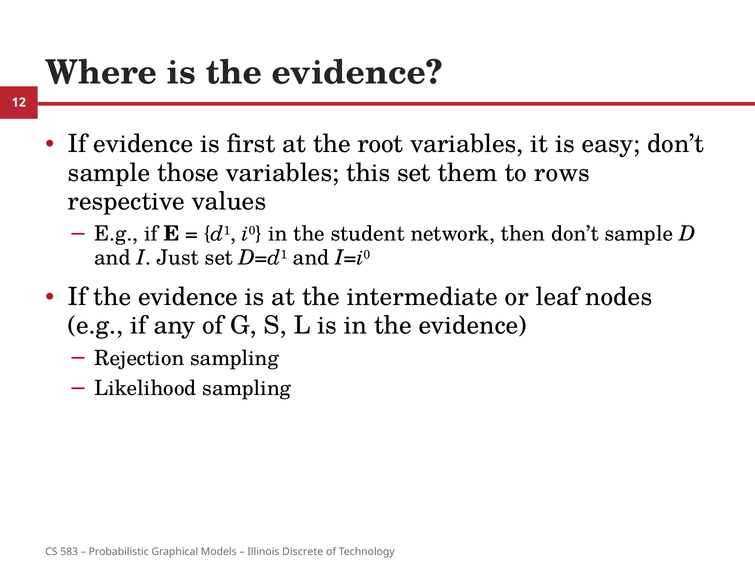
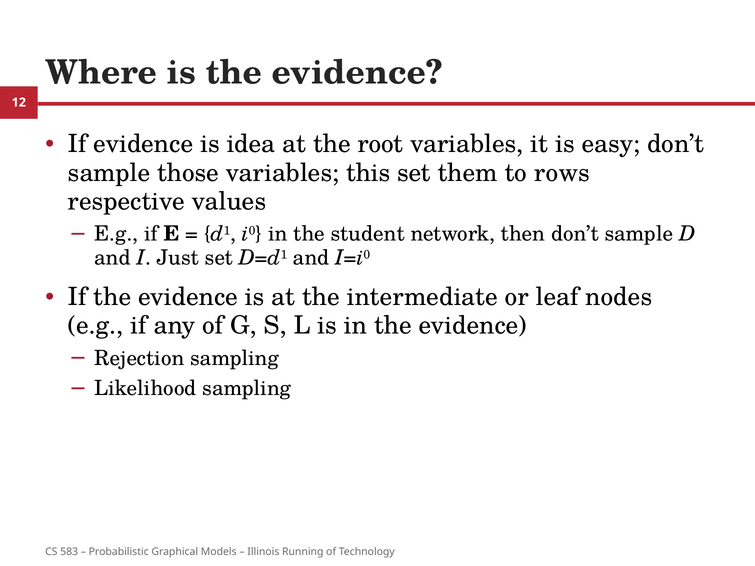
first: first -> idea
Discrete: Discrete -> Running
